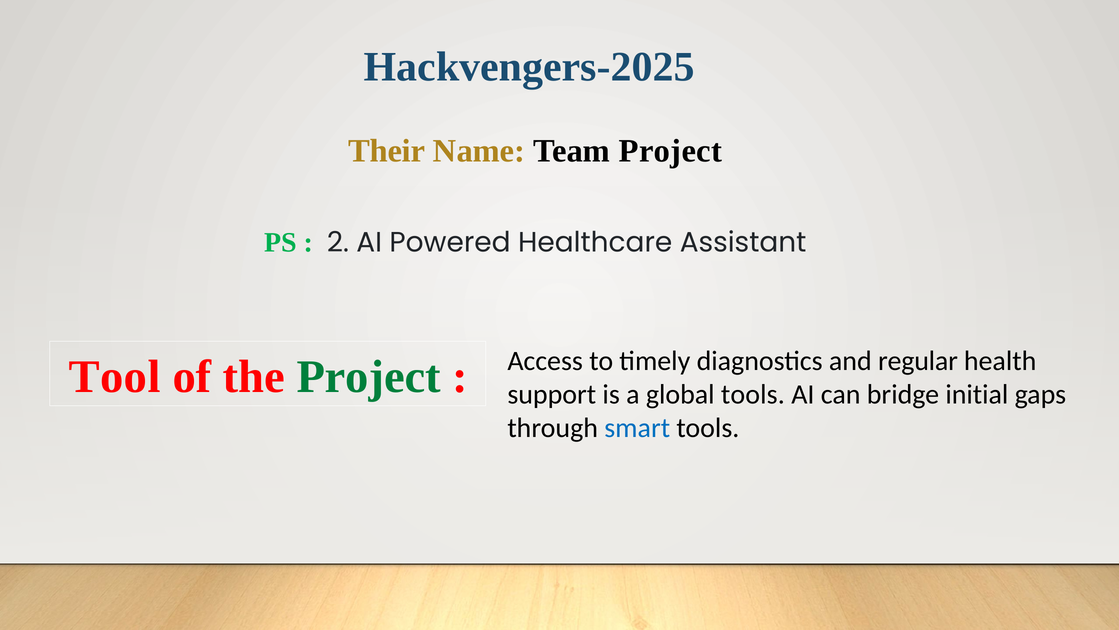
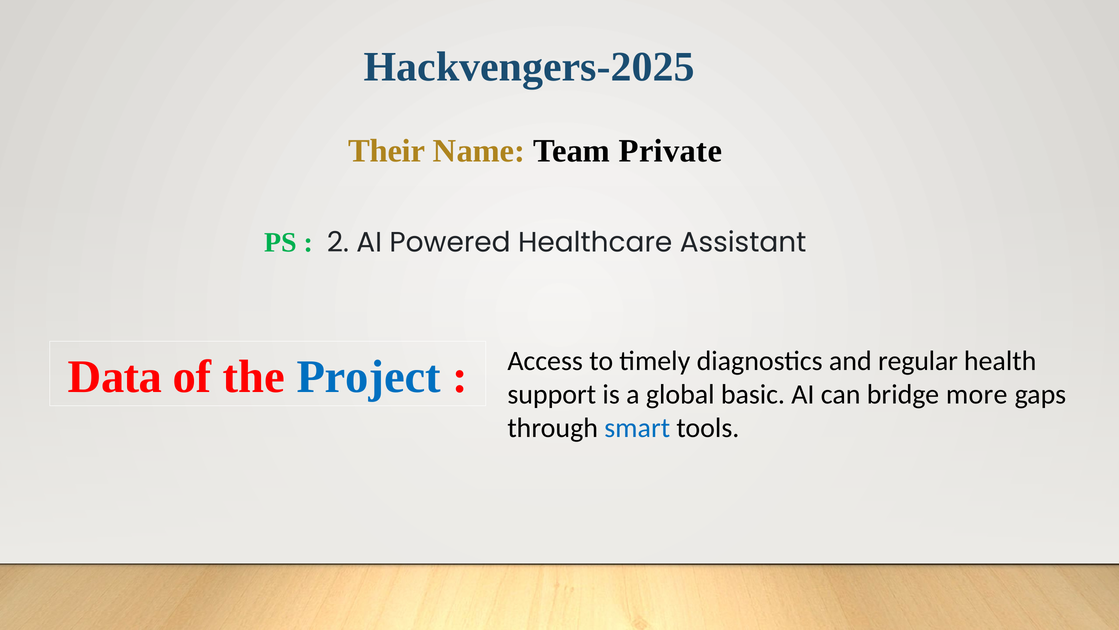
Team Project: Project -> Private
Tool: Tool -> Data
Project at (369, 376) colour: green -> blue
global tools: tools -> basic
initial: initial -> more
